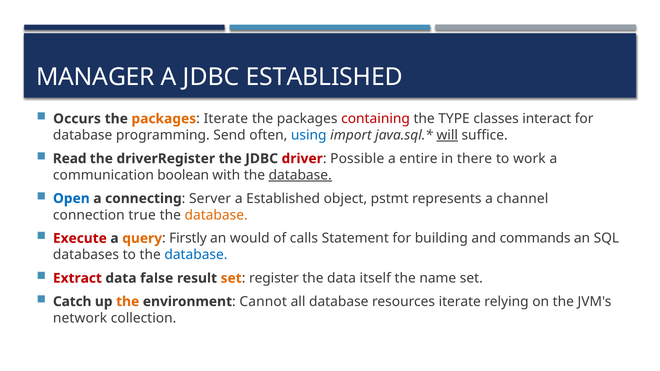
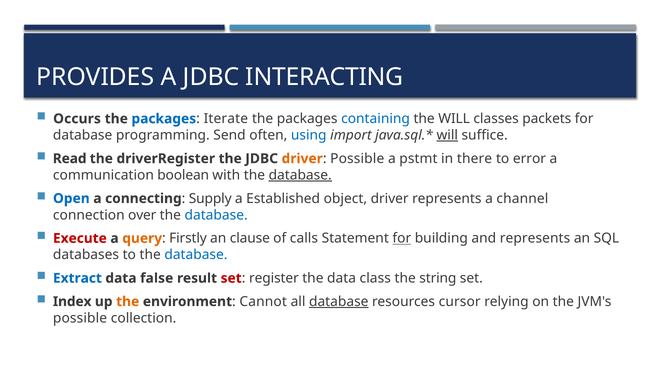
MANAGER: MANAGER -> PROVIDES
JDBC ESTABLISHED: ESTABLISHED -> INTERACTING
packages at (164, 119) colour: orange -> blue
containing colour: red -> blue
the TYPE: TYPE -> WILL
interact: interact -> packets
driver at (302, 159) colour: red -> orange
entire: entire -> pstmt
work: work -> error
Server: Server -> Supply
object pstmt: pstmt -> driver
true: true -> over
database at (216, 215) colour: orange -> blue
would: would -> clause
for at (402, 238) underline: none -> present
and commands: commands -> represents
Extract colour: red -> blue
set at (231, 278) colour: orange -> red
itself: itself -> class
name: name -> string
Catch: Catch -> Index
database at (339, 302) underline: none -> present
resources iterate: iterate -> cursor
network at (80, 318): network -> possible
